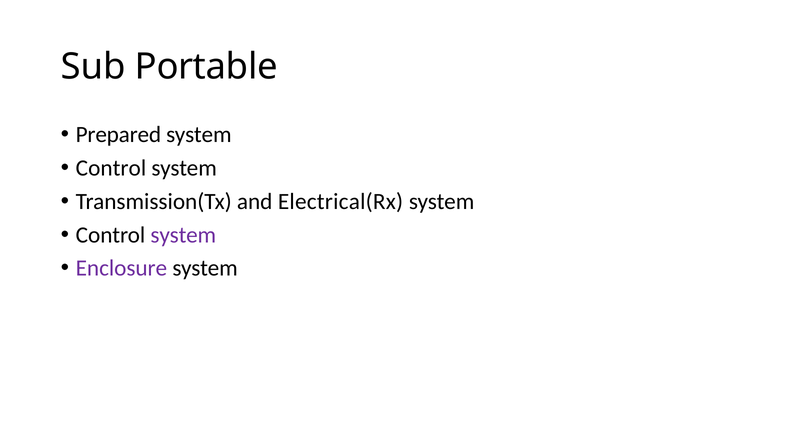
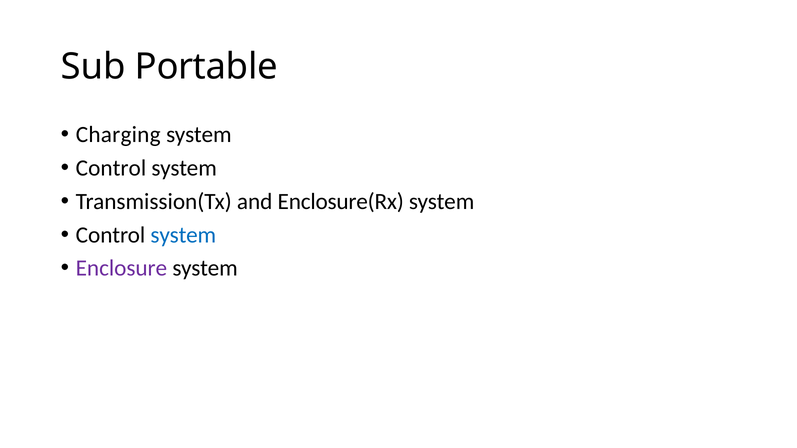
Prepared: Prepared -> Charging
Electrical(Rx: Electrical(Rx -> Enclosure(Rx
system at (183, 235) colour: purple -> blue
